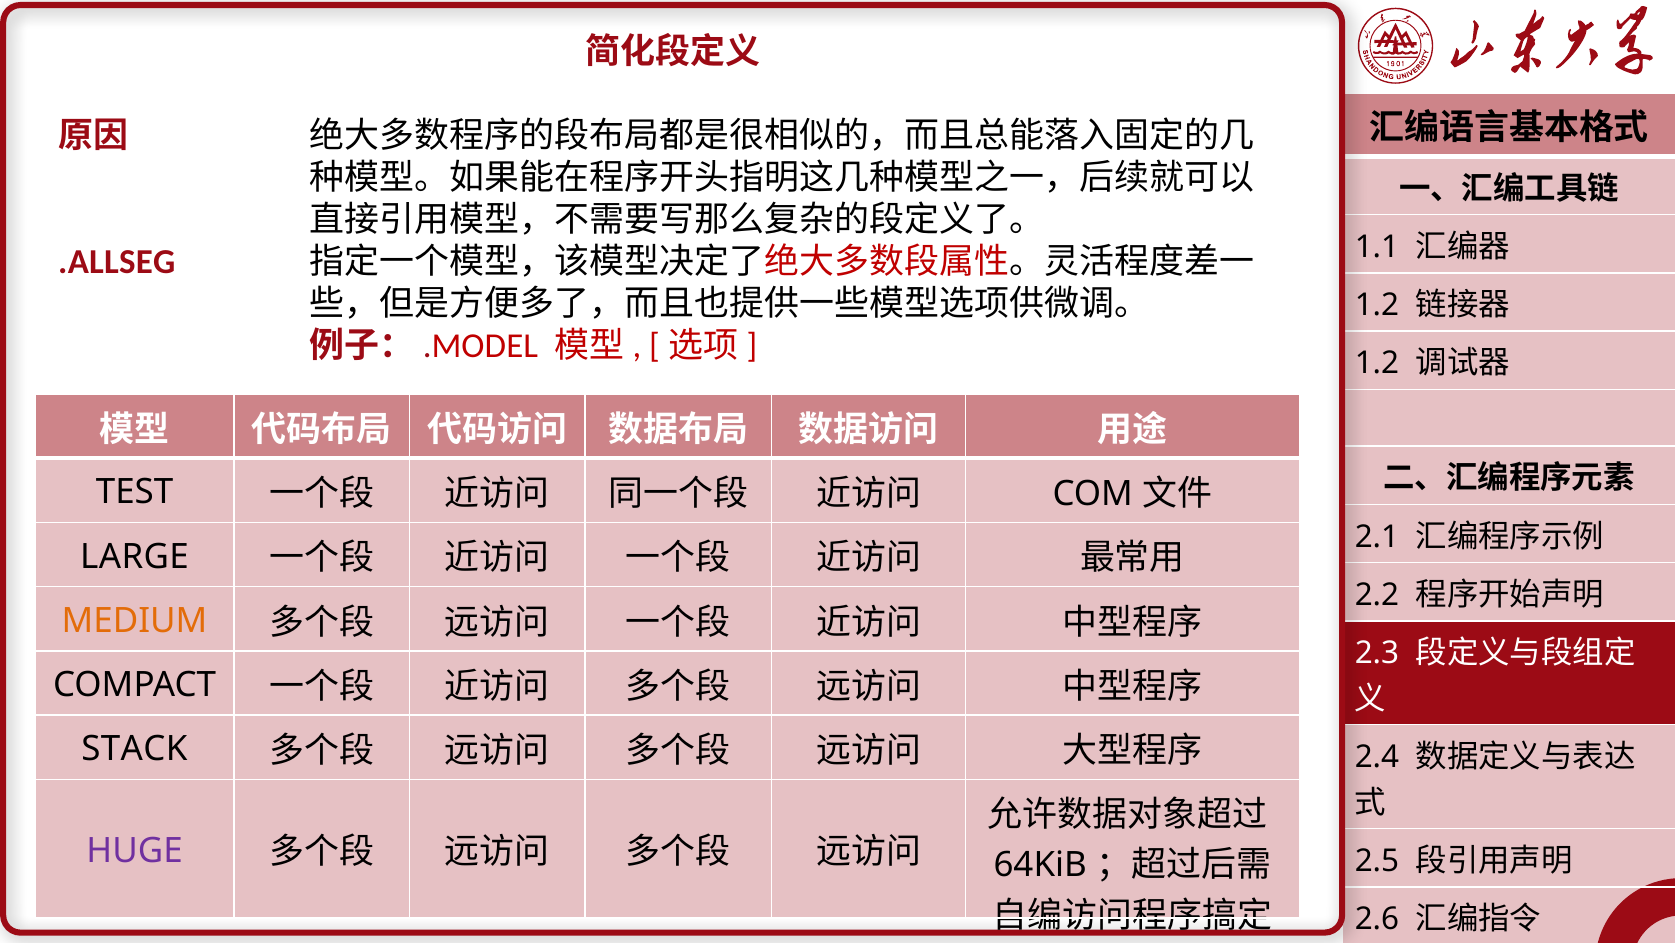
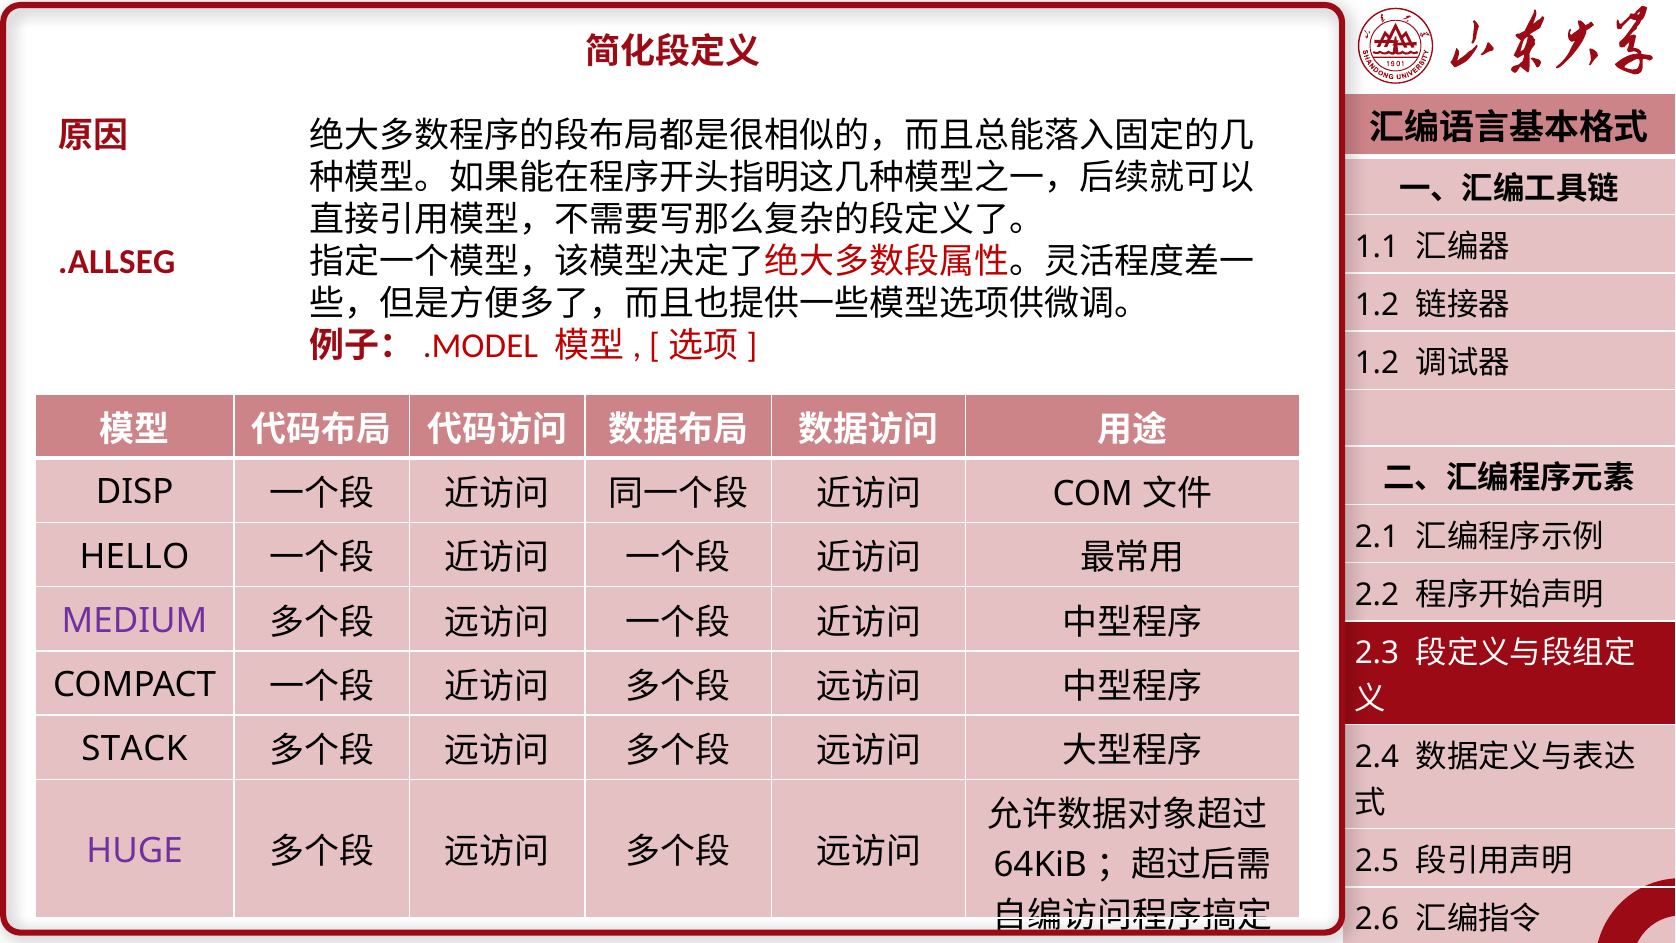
TEST: TEST -> DISP
LARGE: LARGE -> HELLO
MEDIUM colour: orange -> purple
